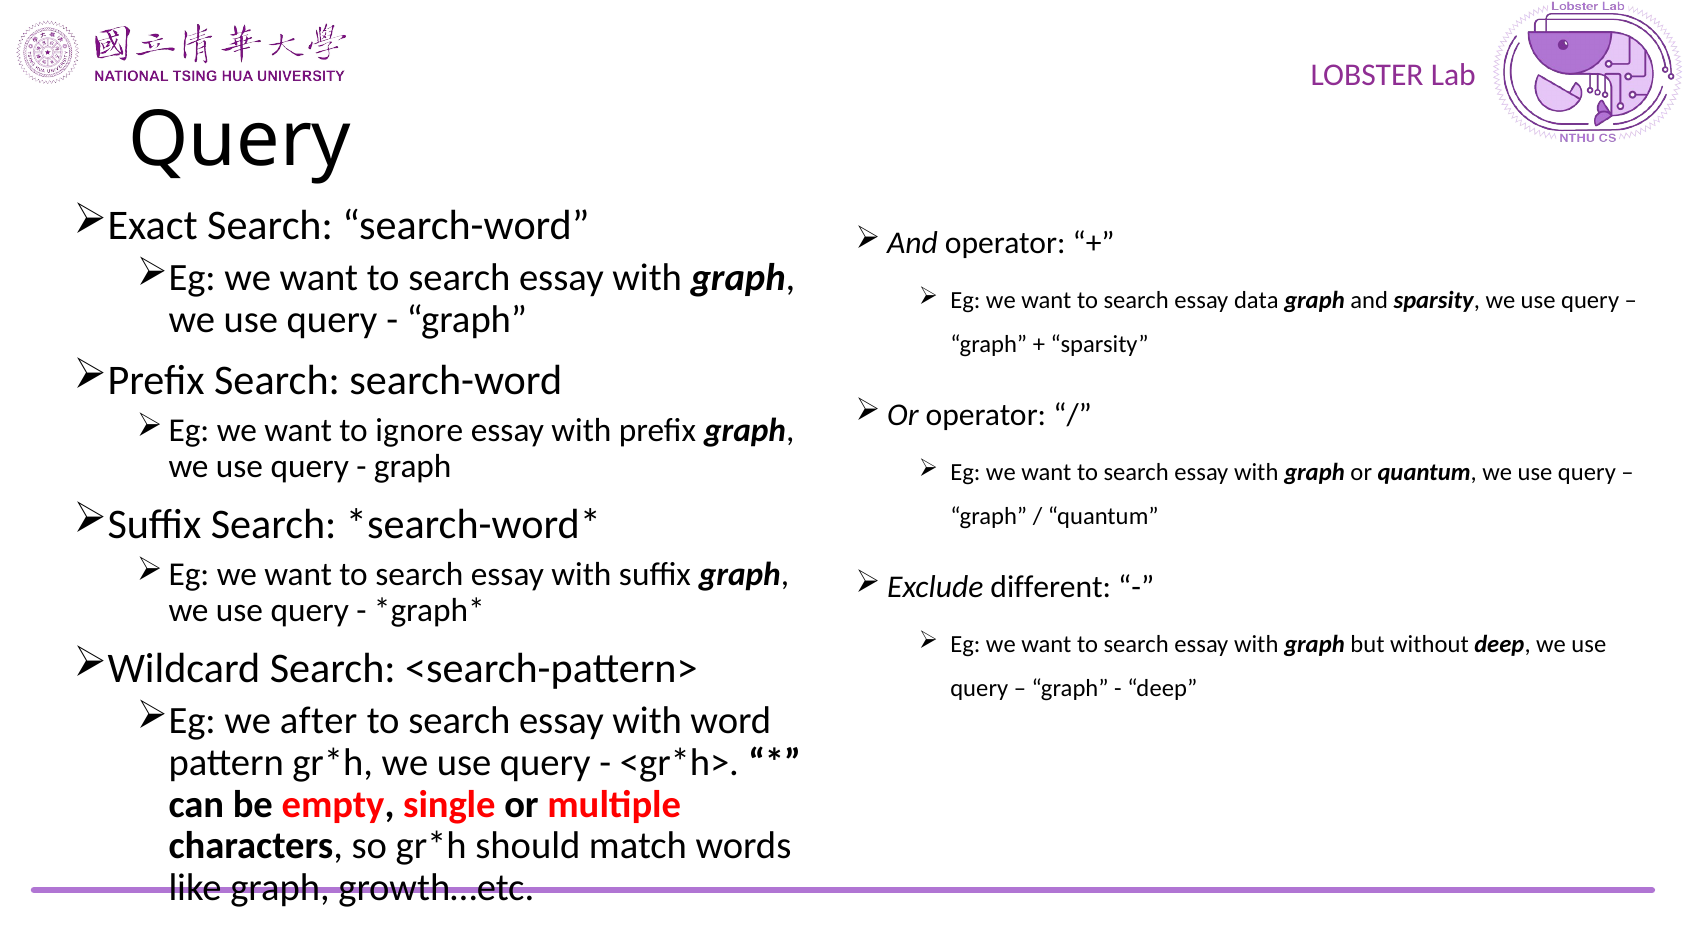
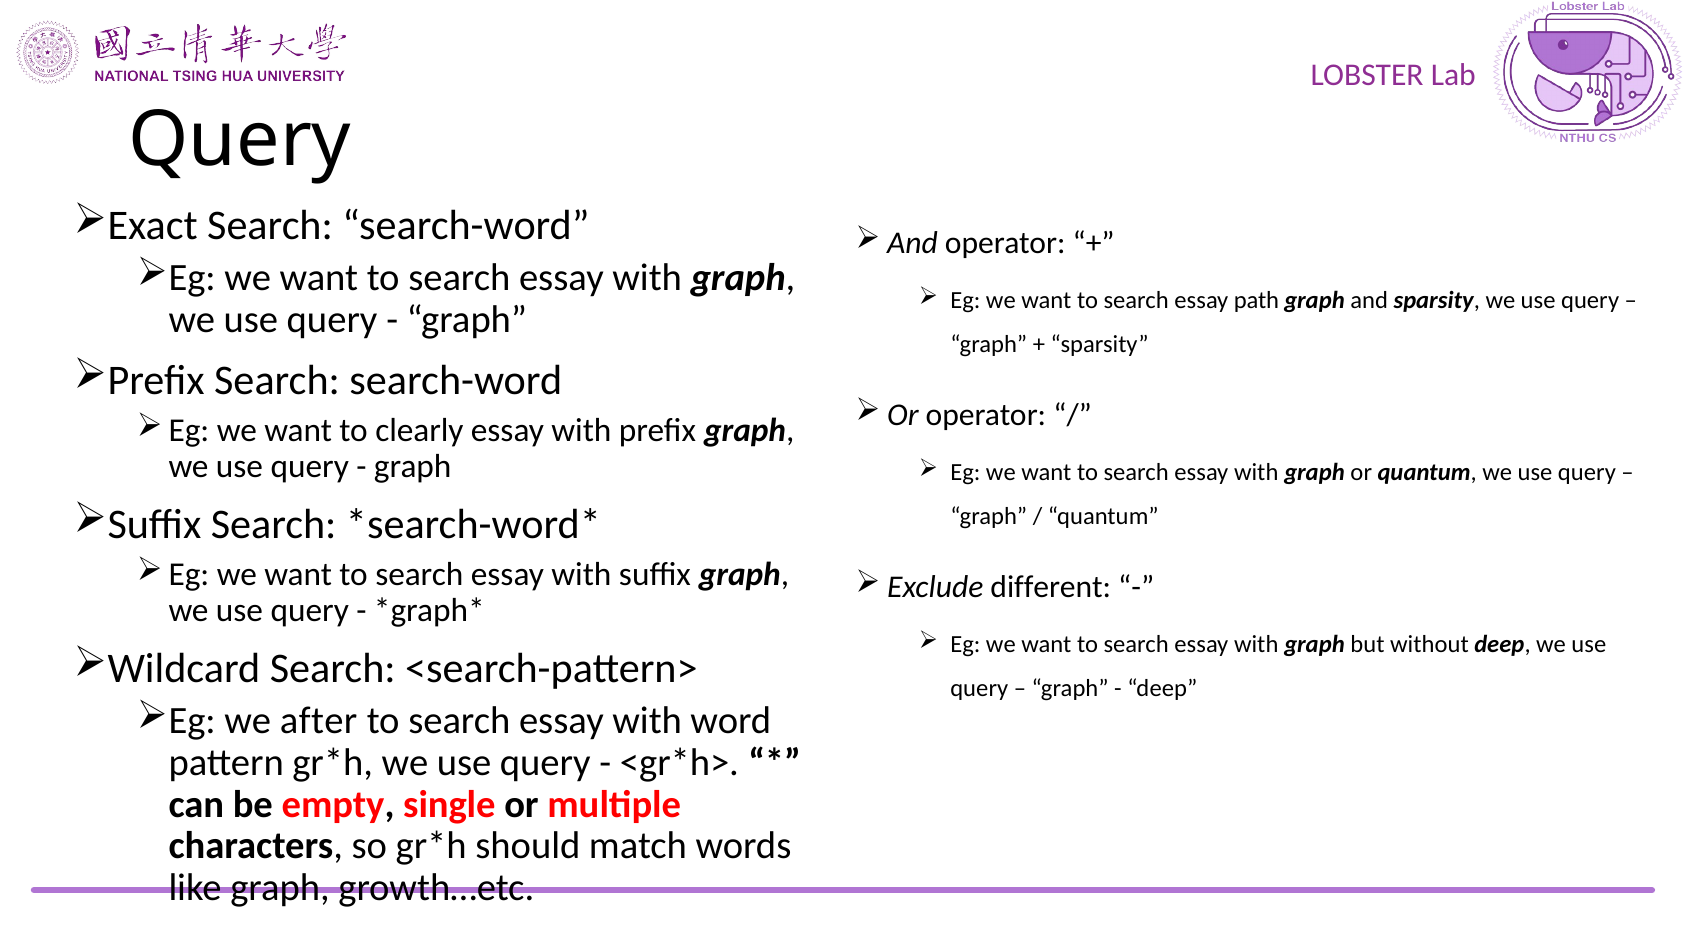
data: data -> path
ignore: ignore -> clearly
